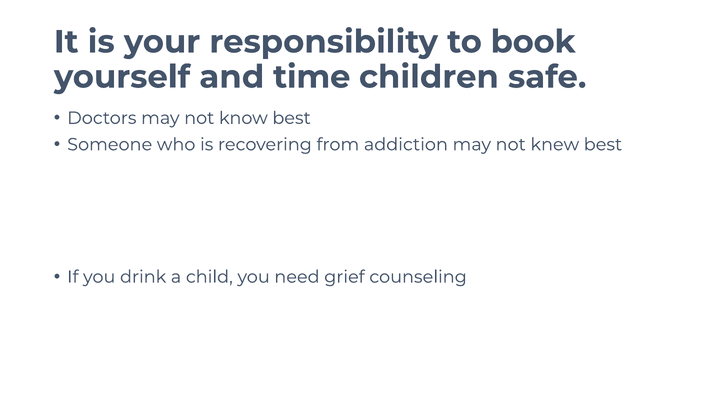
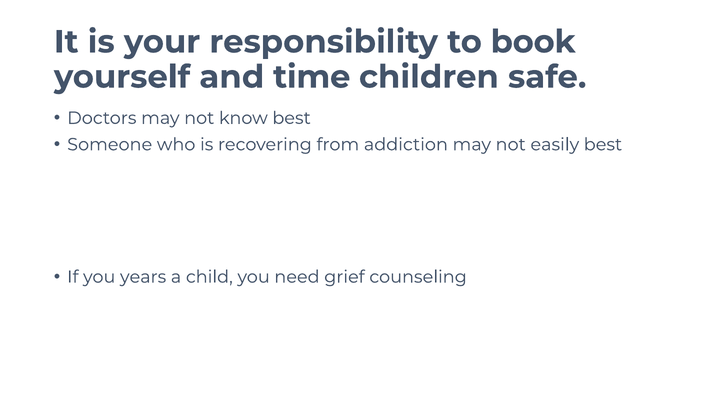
knew: knew -> easily
drink: drink -> years
